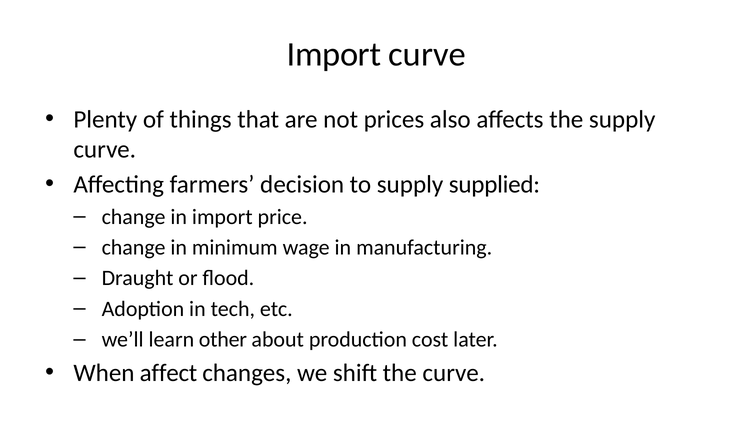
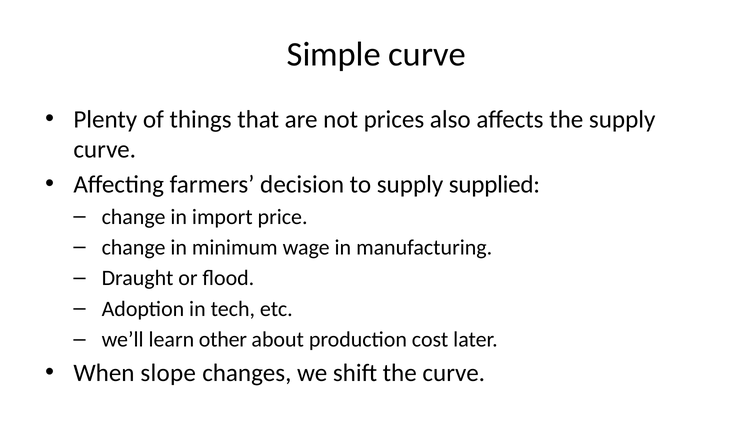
Import at (334, 55): Import -> Simple
affect: affect -> slope
